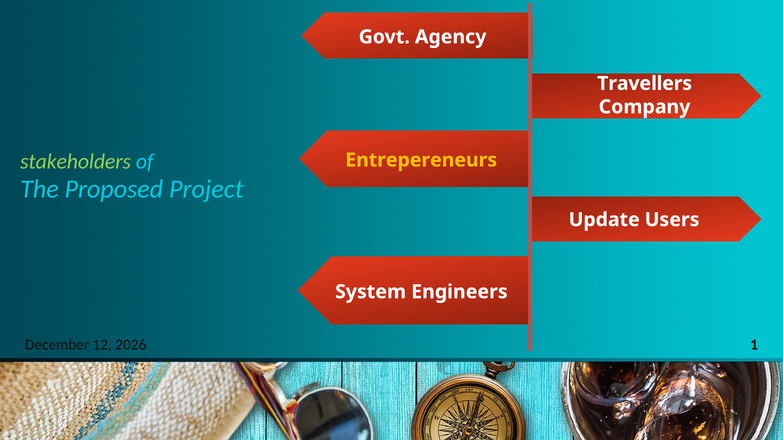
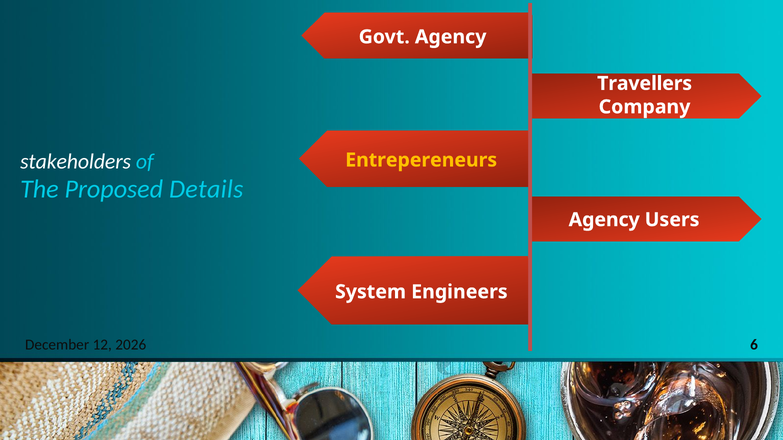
stakeholders colour: light green -> white
Project: Project -> Details
Update at (604, 220): Update -> Agency
1: 1 -> 6
